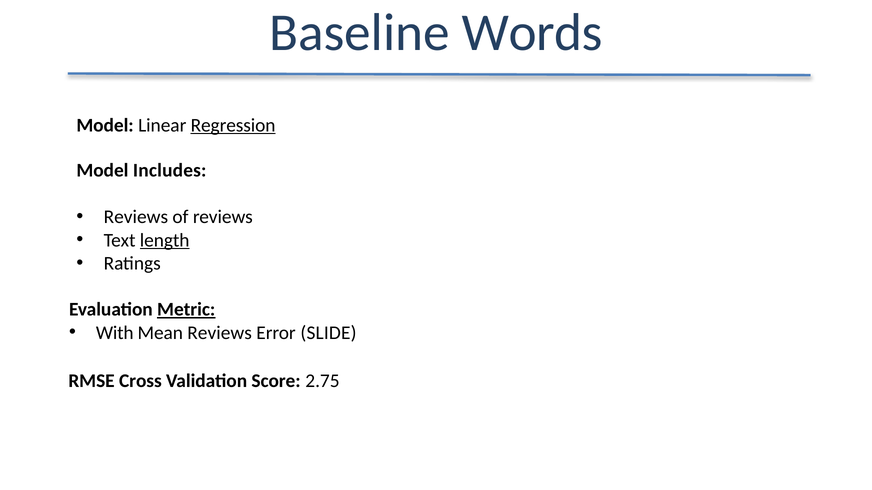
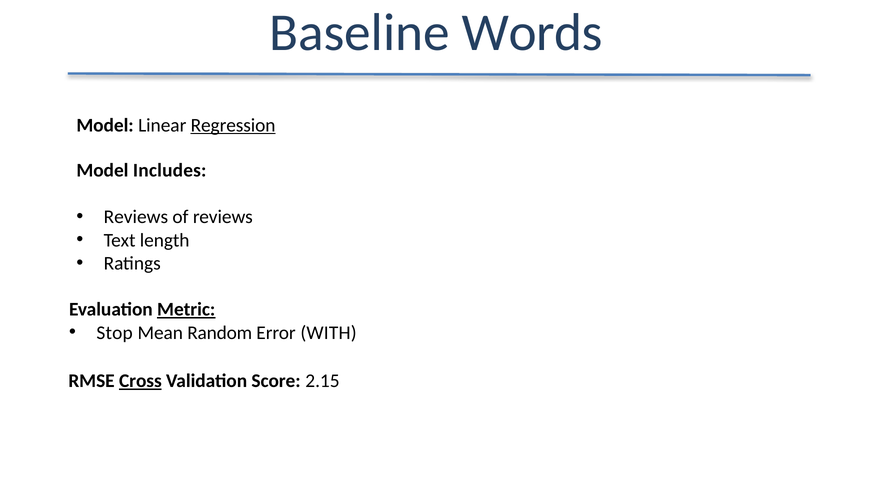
length underline: present -> none
With: With -> Stop
Mean Reviews: Reviews -> Random
SLIDE: SLIDE -> WITH
Cross underline: none -> present
2.75: 2.75 -> 2.15
